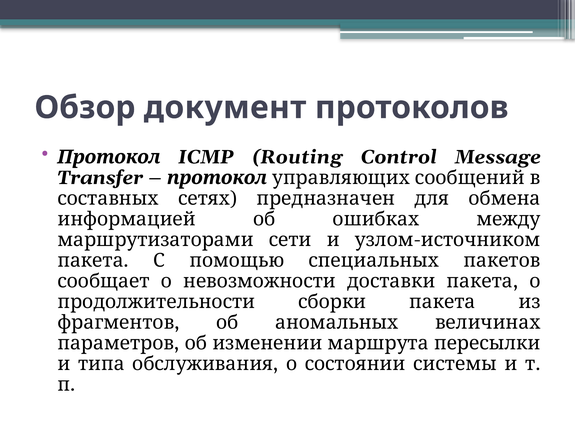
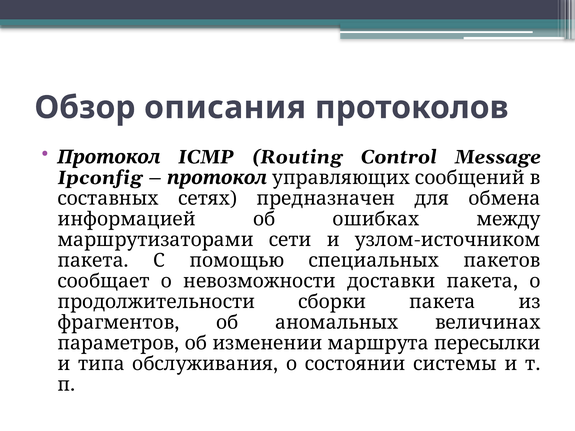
документ: документ -> описания
Transfer: Transfer -> Ipconfig
